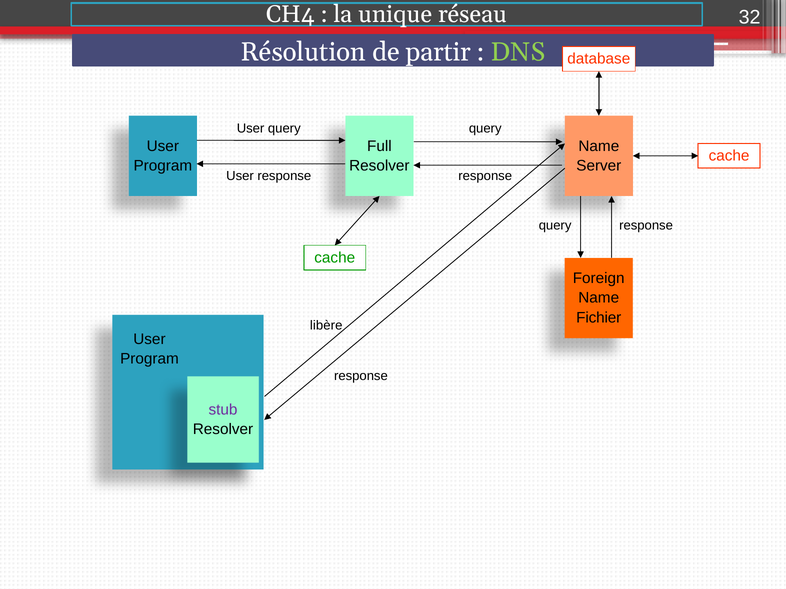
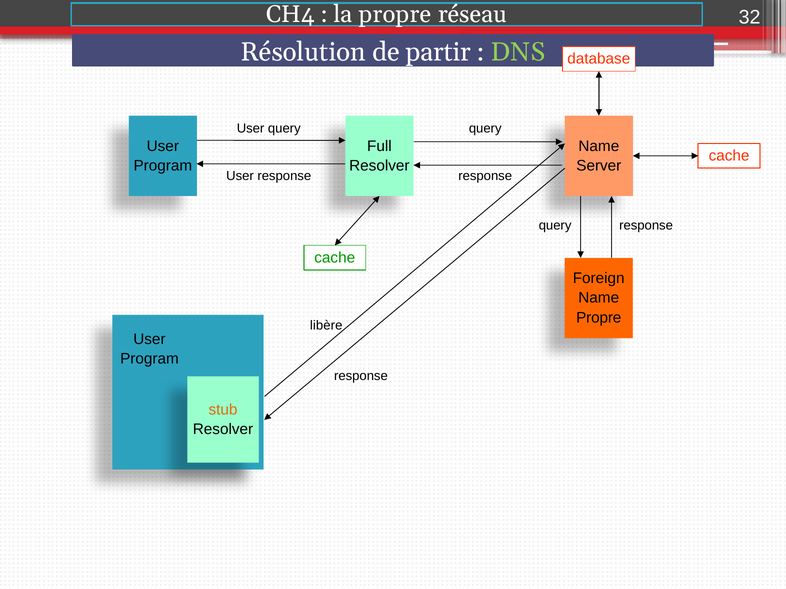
la unique: unique -> propre
Fichier at (599, 318): Fichier -> Propre
stub colour: purple -> orange
